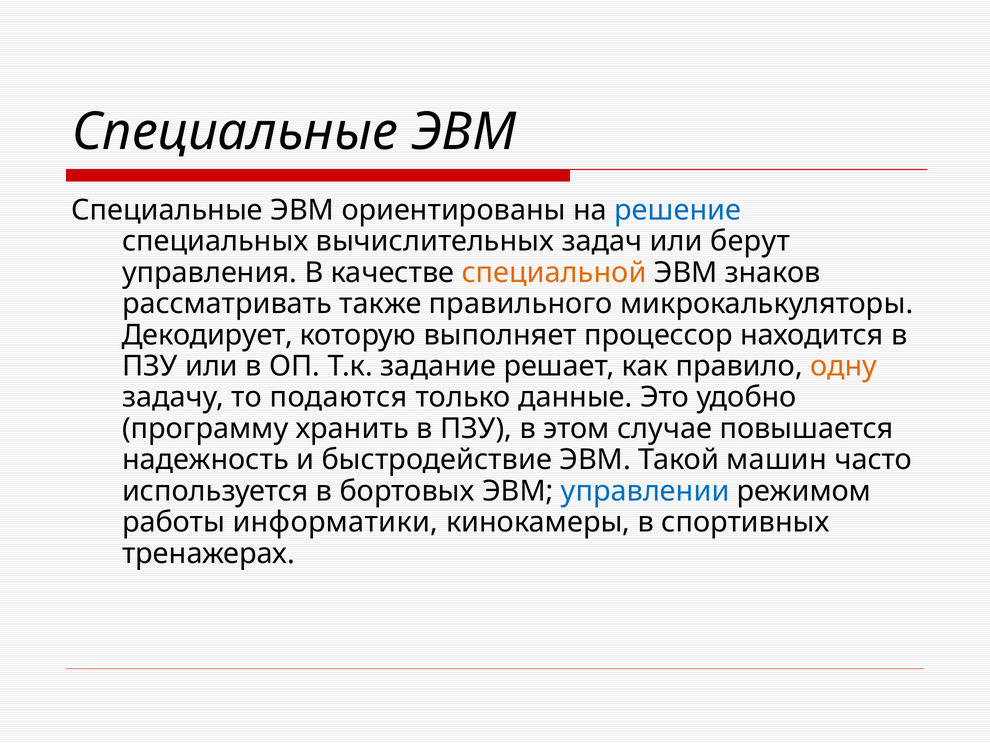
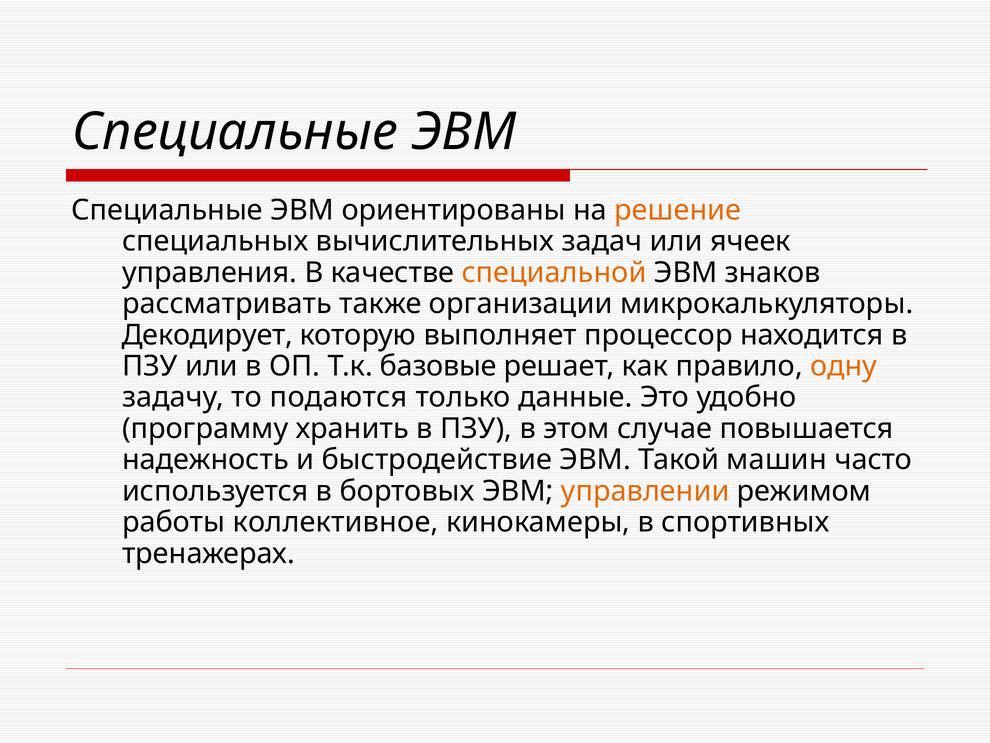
решение colour: blue -> orange
берут: берут -> ячеек
правильного: правильного -> организации
задание: задание -> базовые
управлении colour: blue -> orange
информатики: информатики -> коллективное
